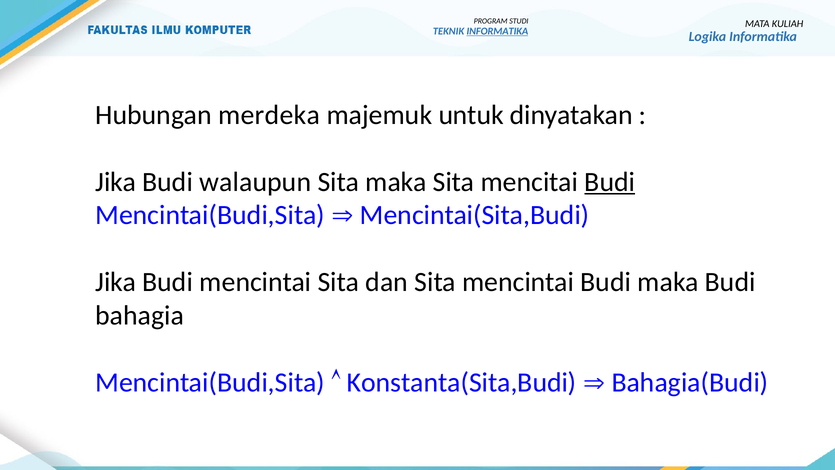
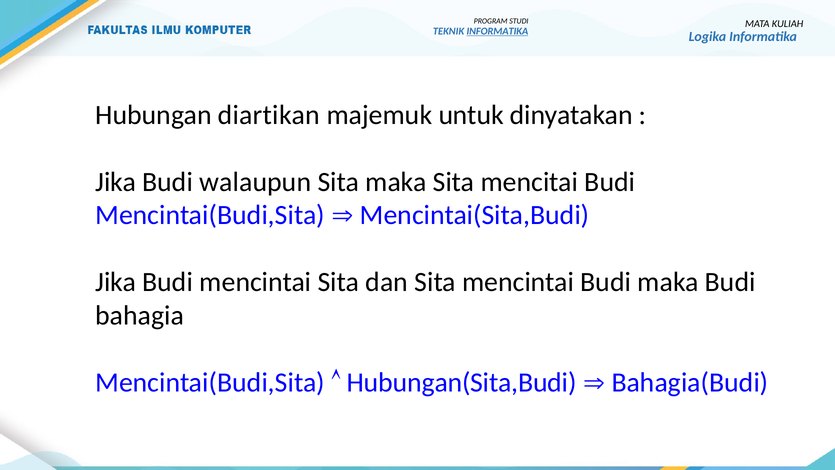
merdeka: merdeka -> diartikan
Budi at (610, 182) underline: present -> none
Konstanta(Sita,Budi: Konstanta(Sita,Budi -> Hubungan(Sita,Budi
